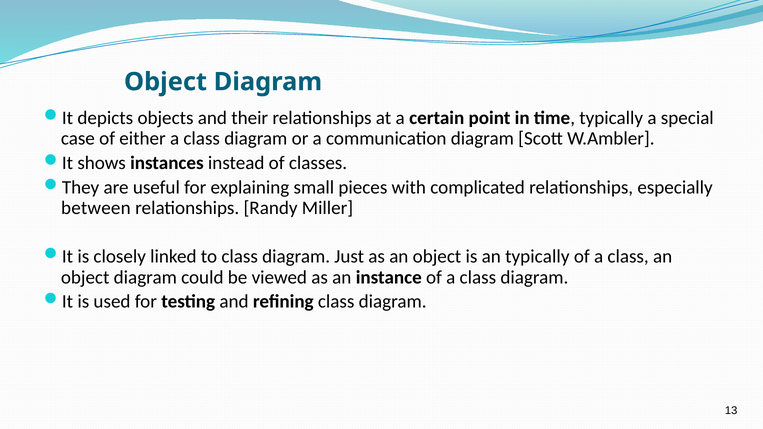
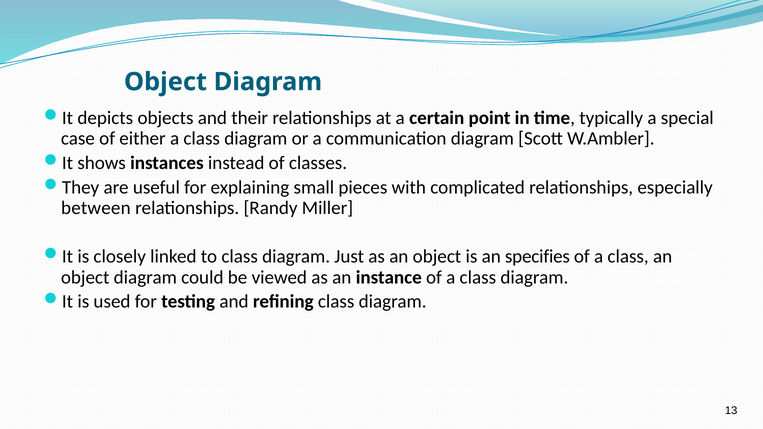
an typically: typically -> specifies
